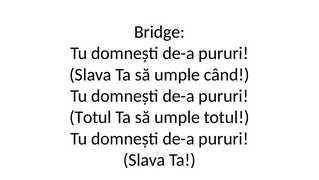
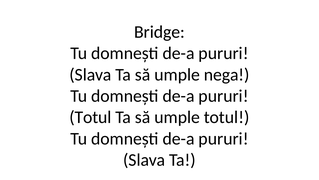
când: când -> nega
